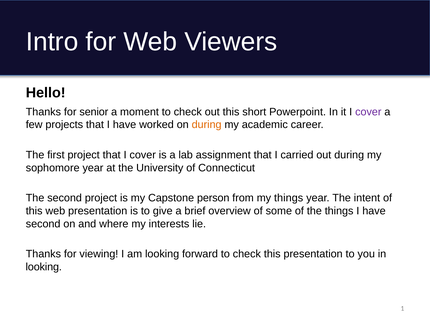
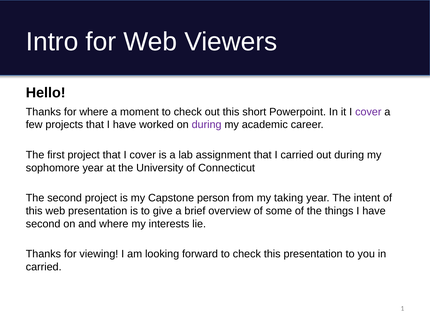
for senior: senior -> where
during at (207, 125) colour: orange -> purple
my things: things -> taking
looking at (44, 266): looking -> carried
